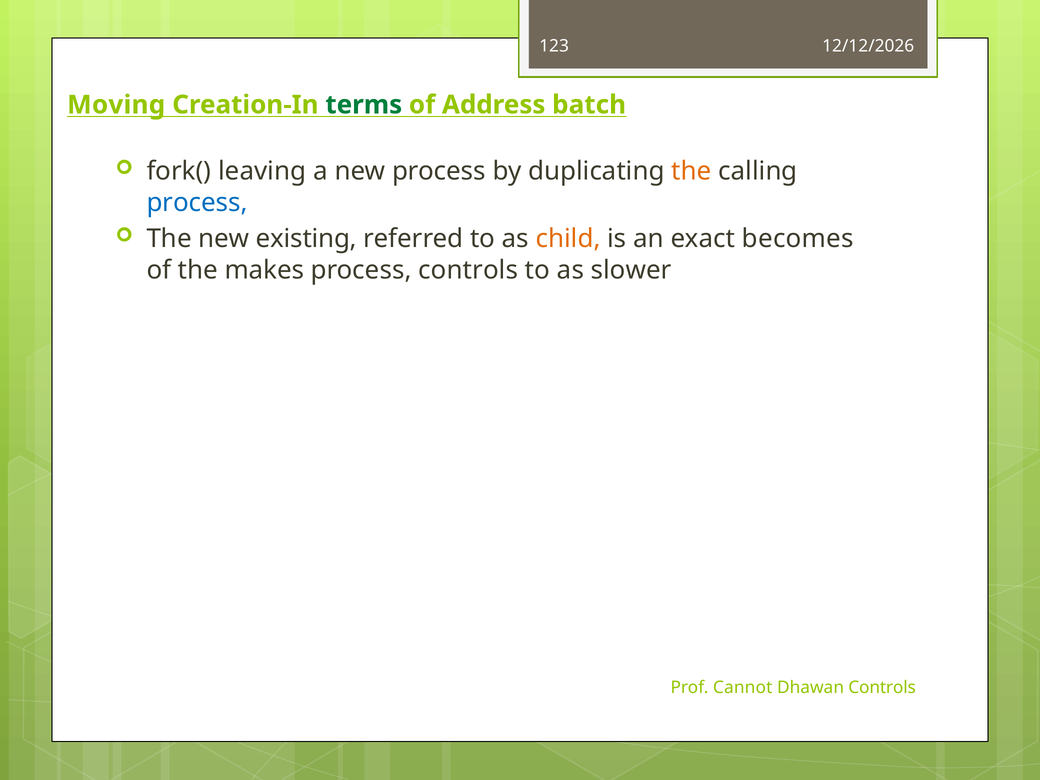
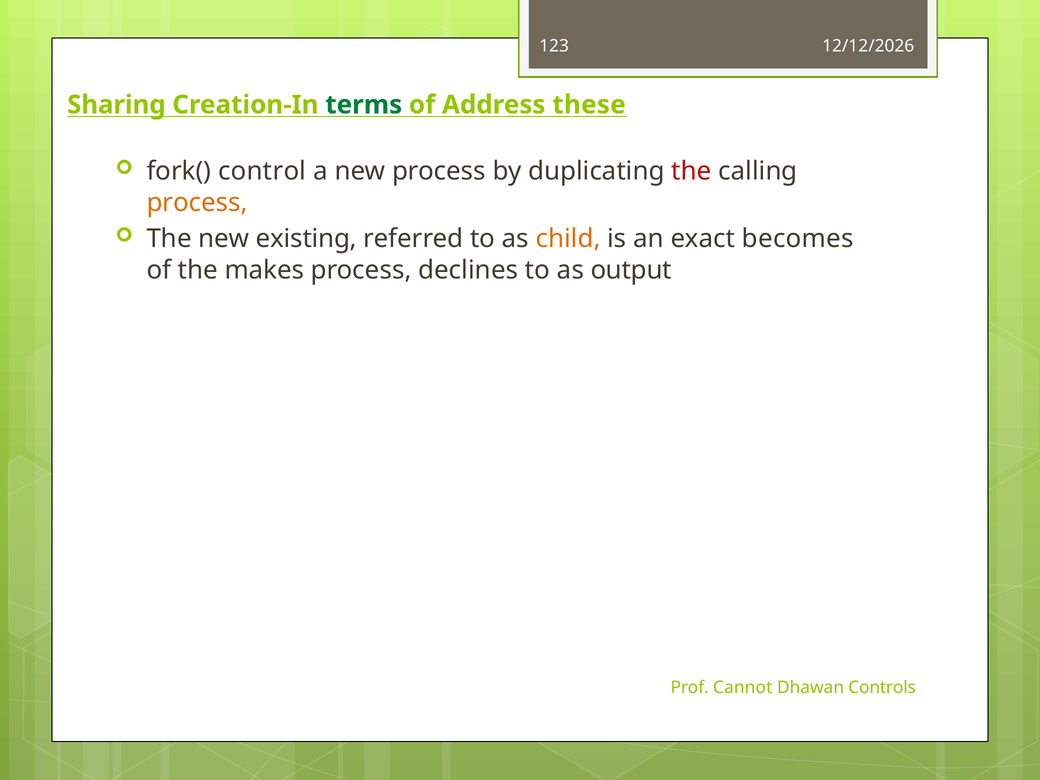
Moving: Moving -> Sharing
batch: batch -> these
leaving: leaving -> control
the at (692, 171) colour: orange -> red
process at (197, 202) colour: blue -> orange
process controls: controls -> declines
slower: slower -> output
